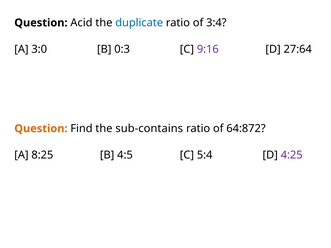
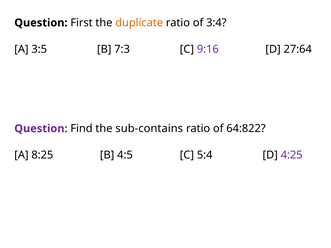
Acid: Acid -> First
duplicate colour: blue -> orange
3:0: 3:0 -> 3:5
0:3: 0:3 -> 7:3
Question at (41, 129) colour: orange -> purple
64:872: 64:872 -> 64:822
